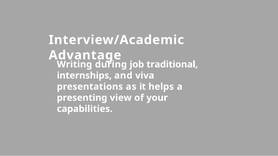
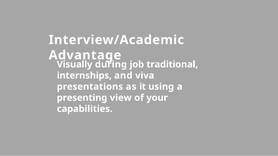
Writing: Writing -> Visually
helps: helps -> using
